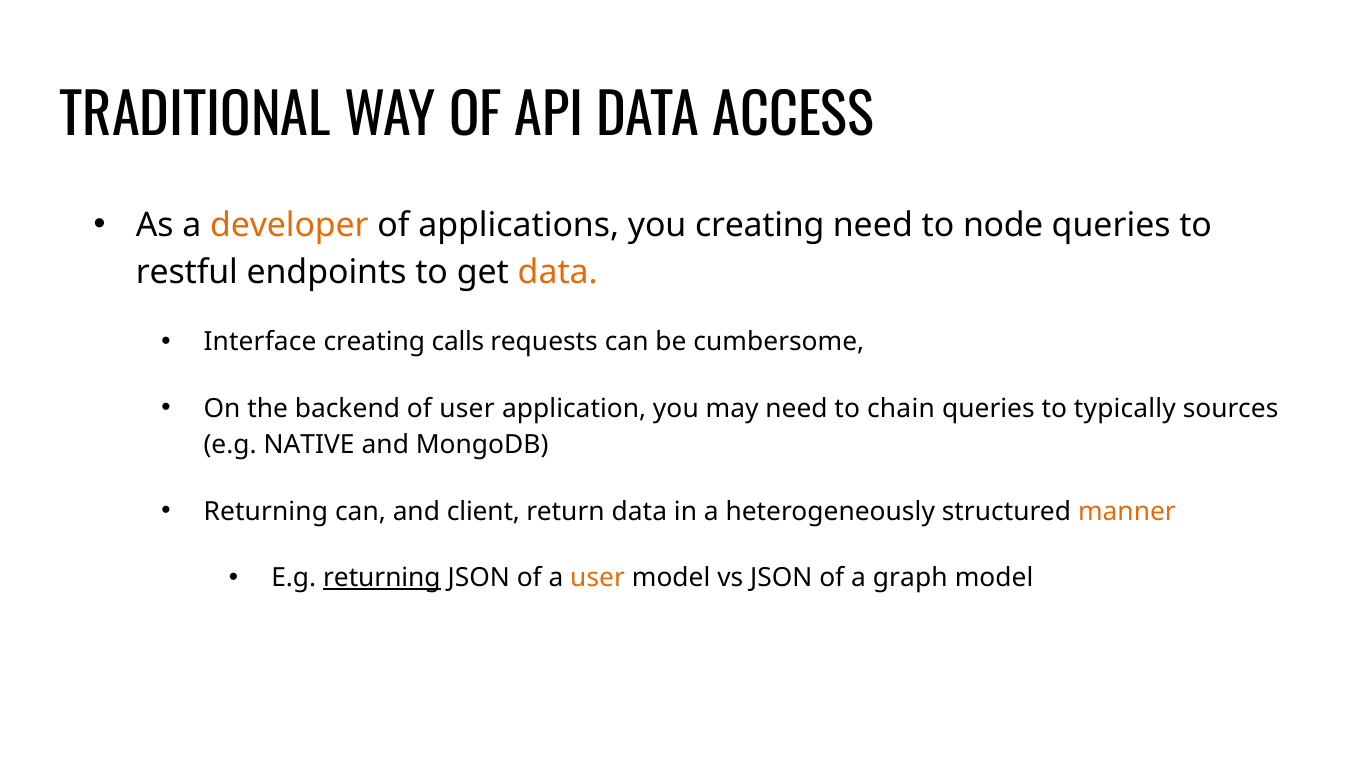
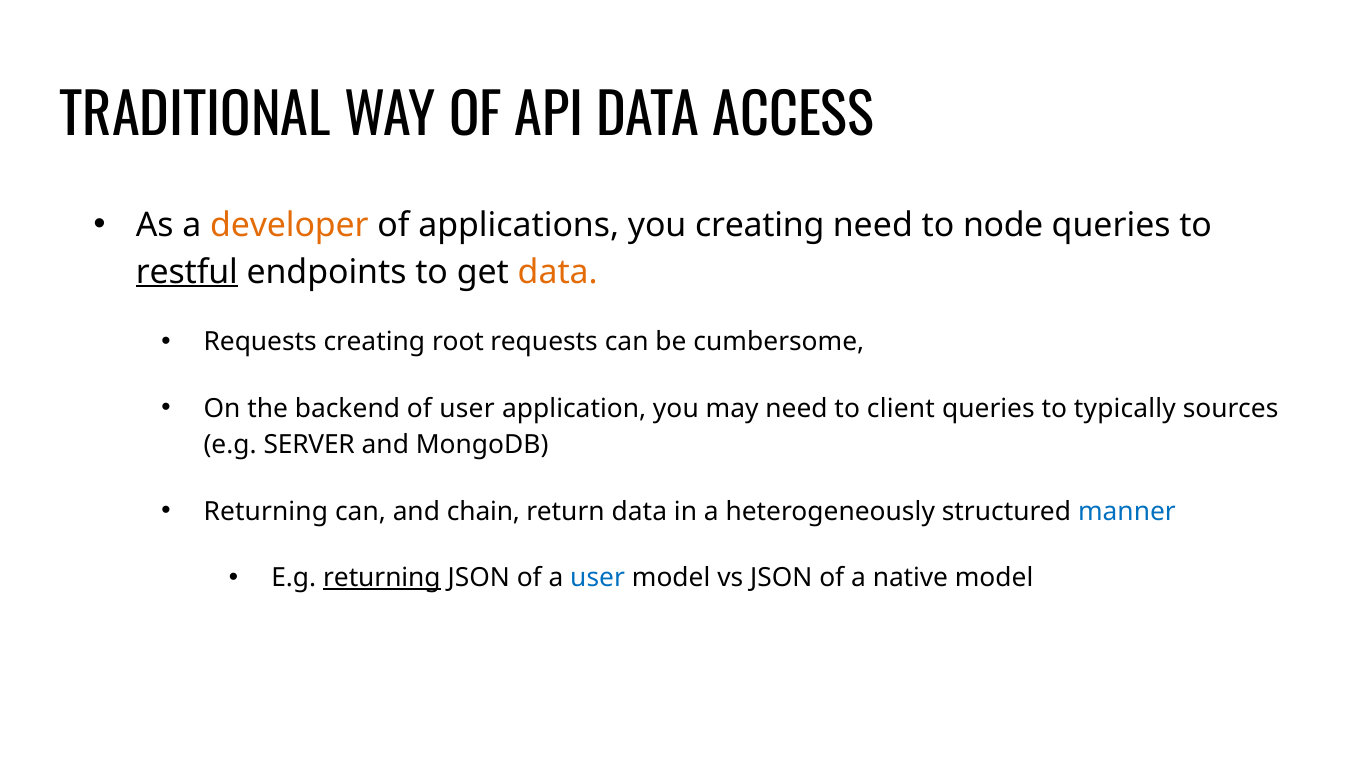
restful underline: none -> present
Interface at (260, 342): Interface -> Requests
calls: calls -> root
chain: chain -> client
NATIVE: NATIVE -> SERVER
client: client -> chain
manner colour: orange -> blue
user at (598, 577) colour: orange -> blue
graph: graph -> native
